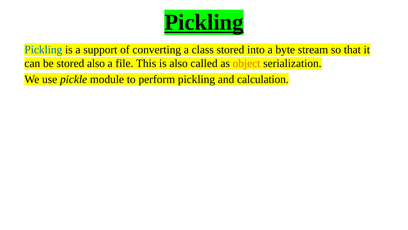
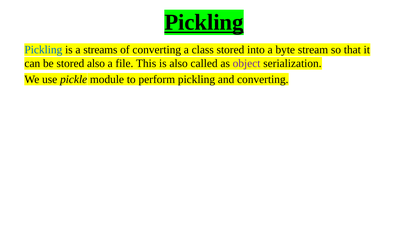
support: support -> streams
object colour: orange -> purple
and calculation: calculation -> converting
